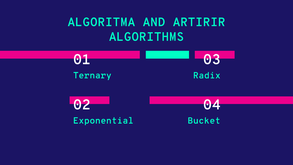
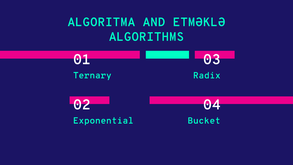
ARTIRIR: ARTIRIR -> ETMƏKLƏ
